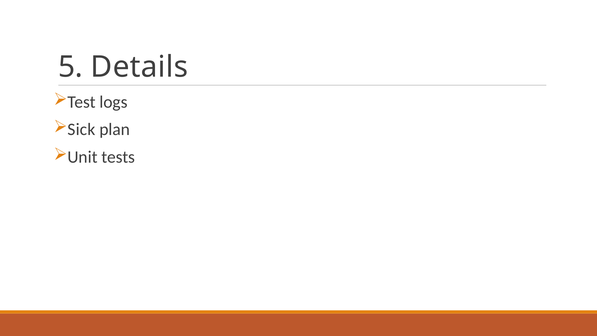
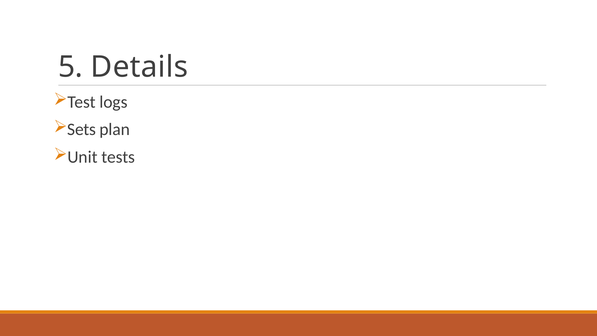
Sick: Sick -> Sets
